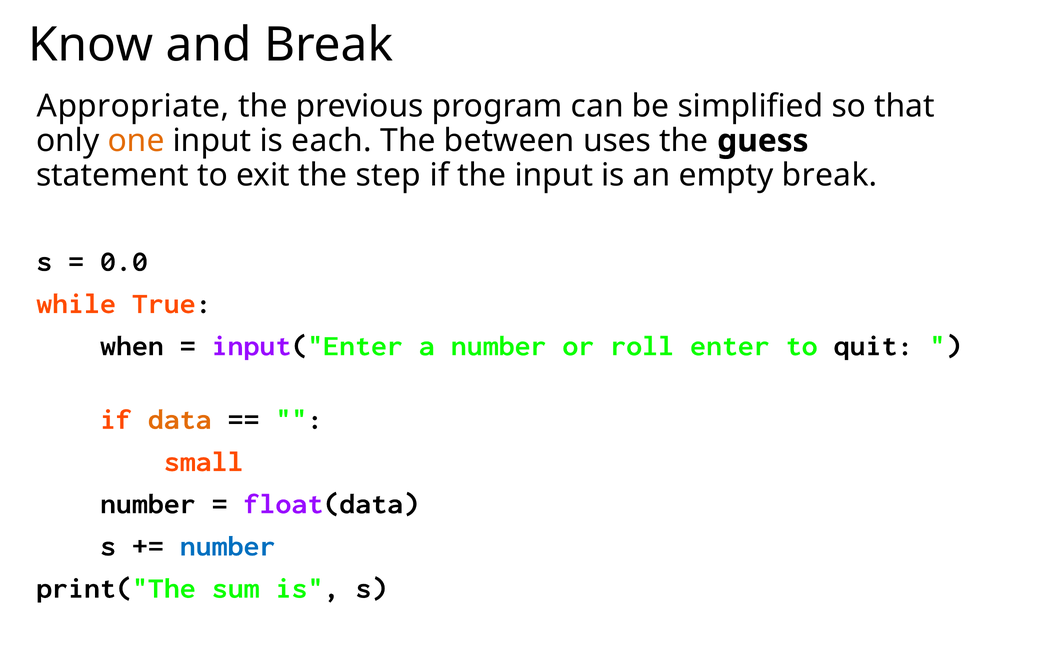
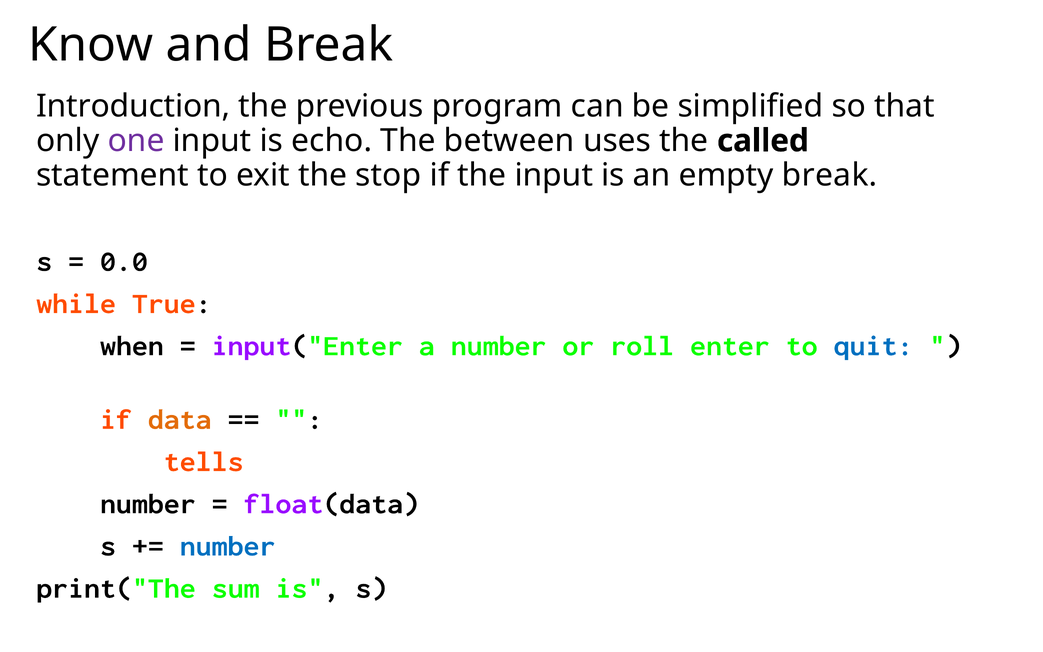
Appropriate: Appropriate -> Introduction
one colour: orange -> purple
each: each -> echo
guess: guess -> called
step: step -> stop
quit colour: black -> blue
small: small -> tells
